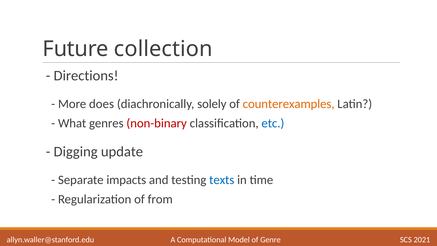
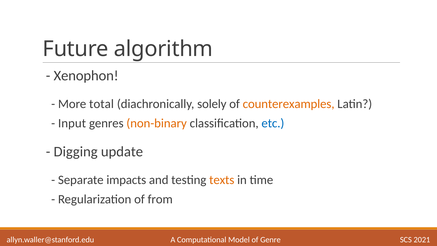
collection: collection -> algorithm
Directions: Directions -> Xenophon
does: does -> total
What: What -> Input
non-binary colour: red -> orange
texts colour: blue -> orange
